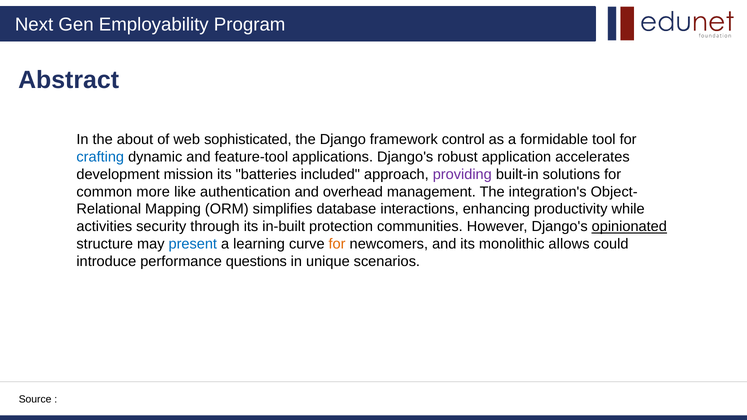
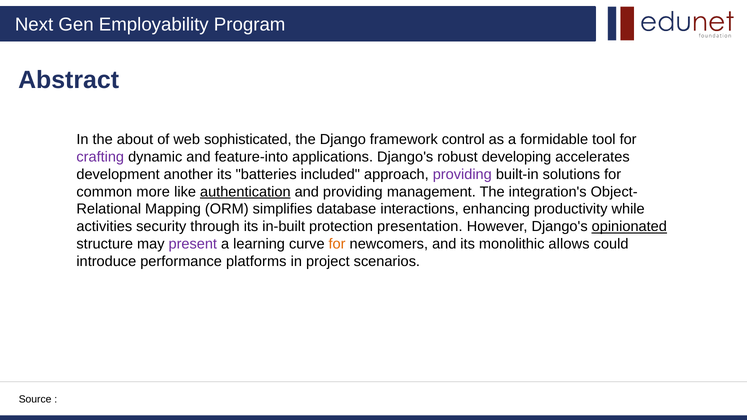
crafting colour: blue -> purple
feature-tool: feature-tool -> feature-into
application: application -> developing
mission: mission -> another
authentication underline: none -> present
and overhead: overhead -> providing
communities: communities -> presentation
present colour: blue -> purple
questions: questions -> platforms
unique: unique -> project
